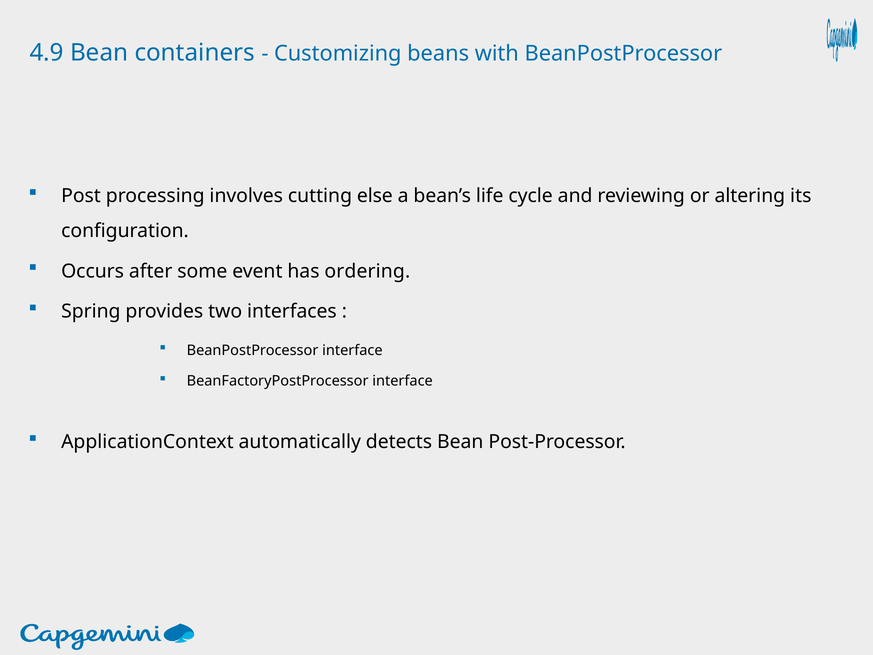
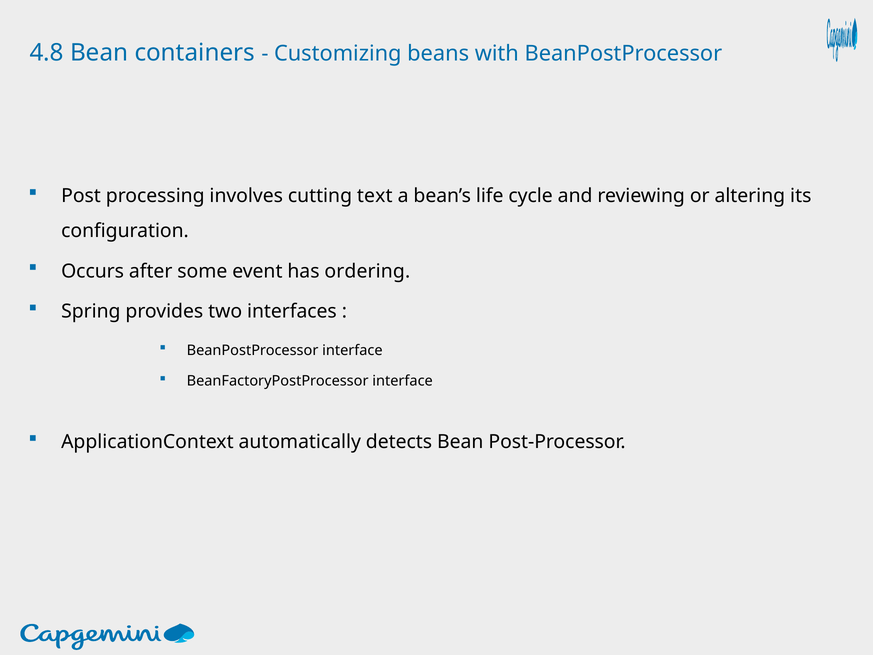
4.9: 4.9 -> 4.8
else: else -> text
